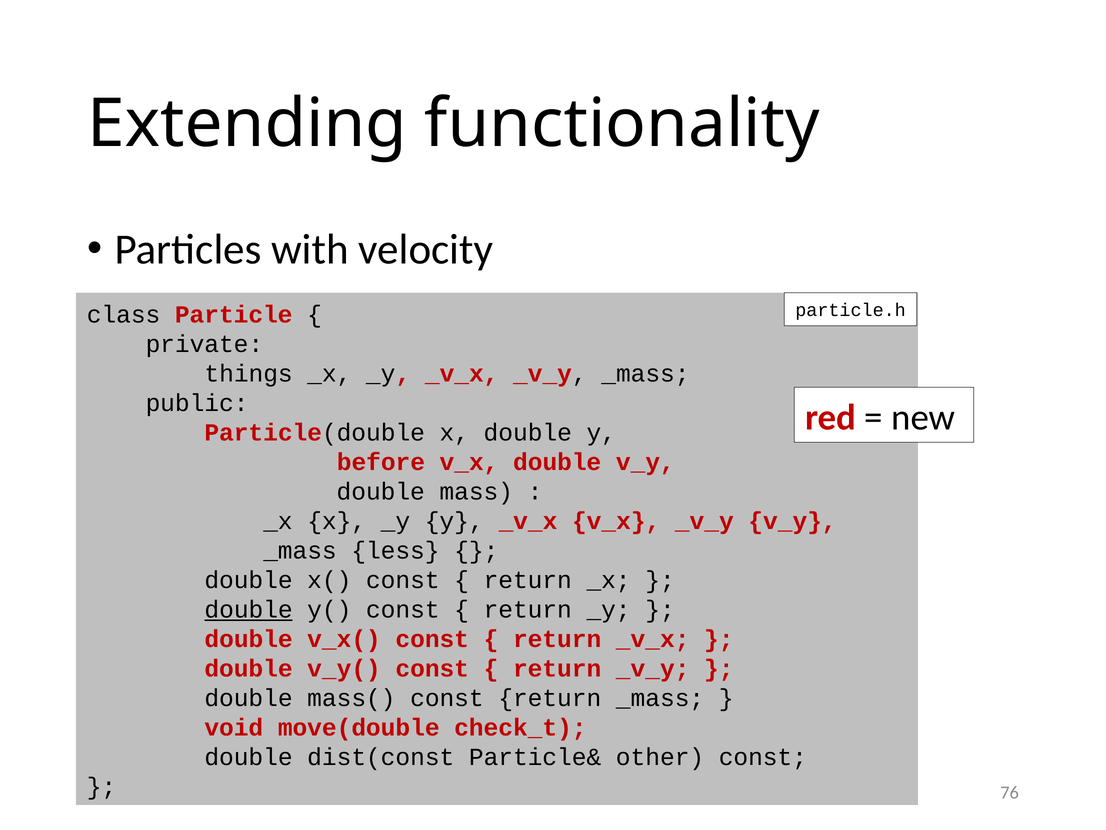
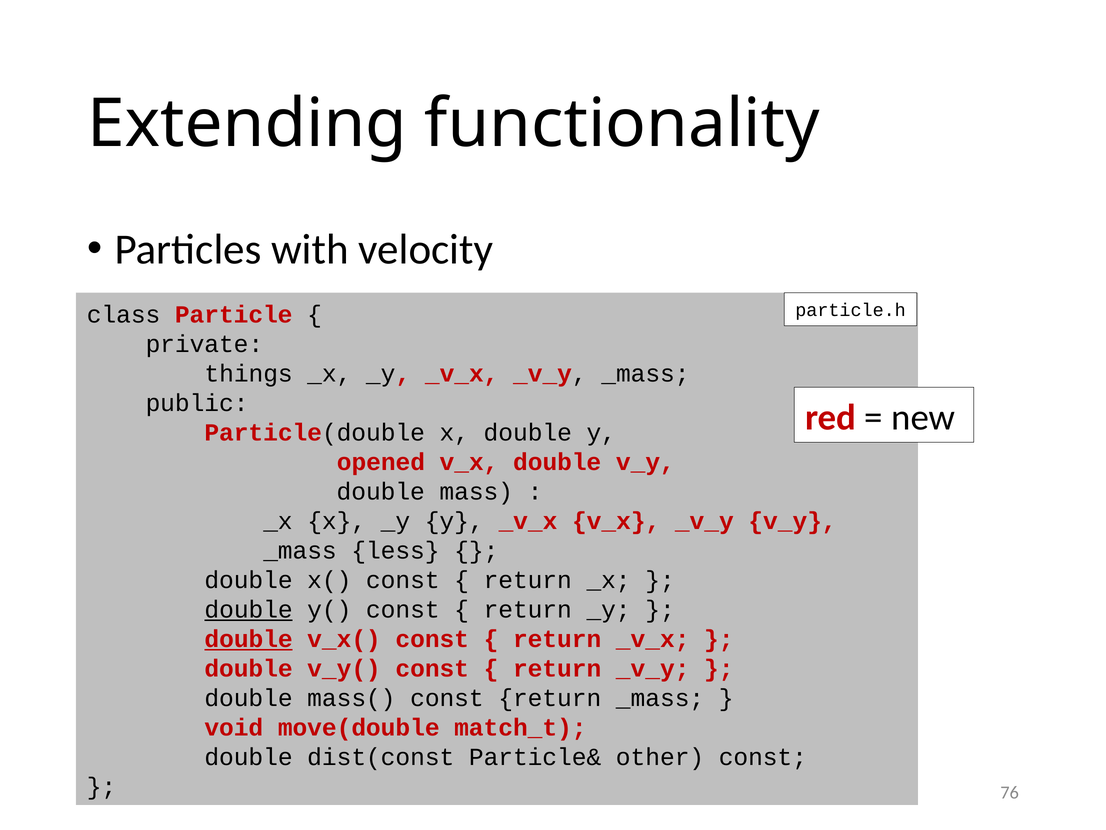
before: before -> opened
double at (249, 639) underline: none -> present
check_t: check_t -> match_t
